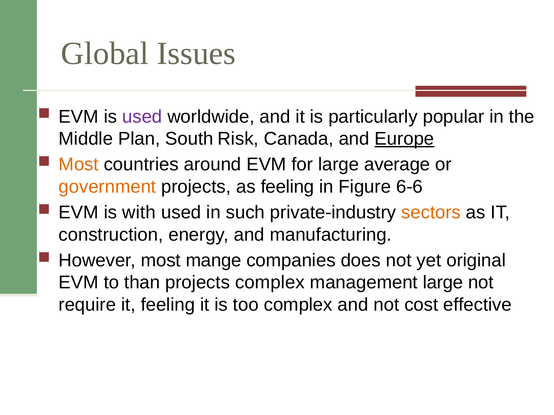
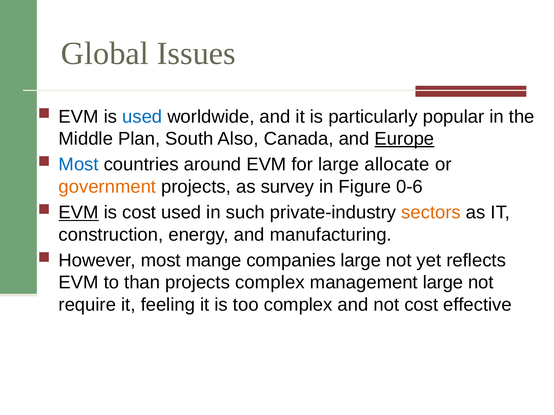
used at (142, 117) colour: purple -> blue
Risk: Risk -> Also
Most at (79, 165) colour: orange -> blue
average: average -> allocate
as feeling: feeling -> survey
6-6: 6-6 -> 0-6
EVM at (79, 213) underline: none -> present
is with: with -> cost
companies does: does -> large
original: original -> reflects
